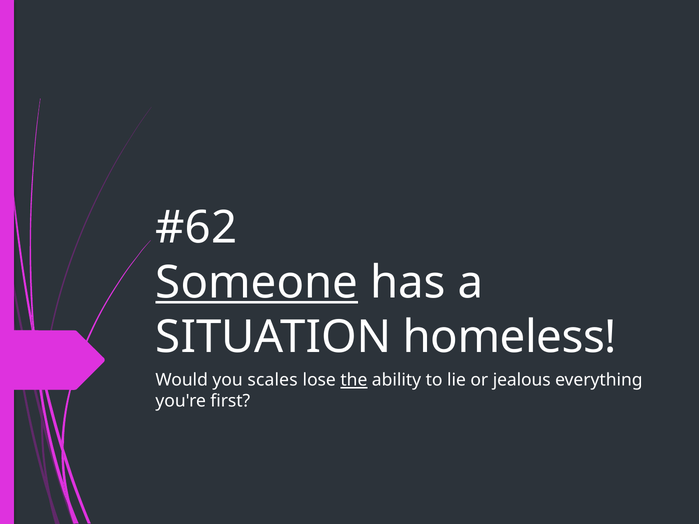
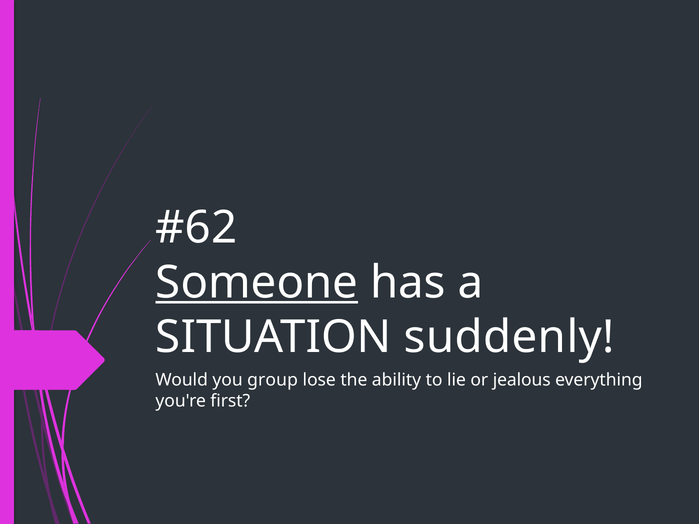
homeless: homeless -> suddenly
scales: scales -> group
the underline: present -> none
